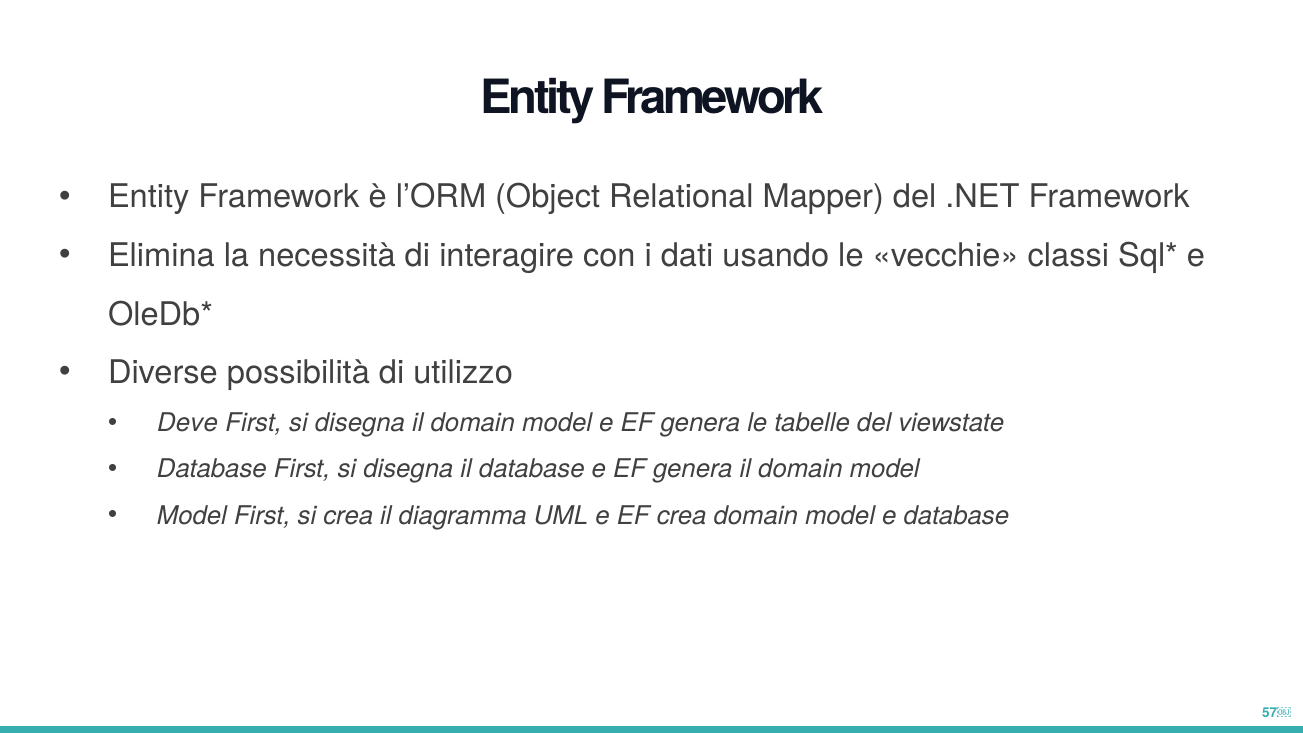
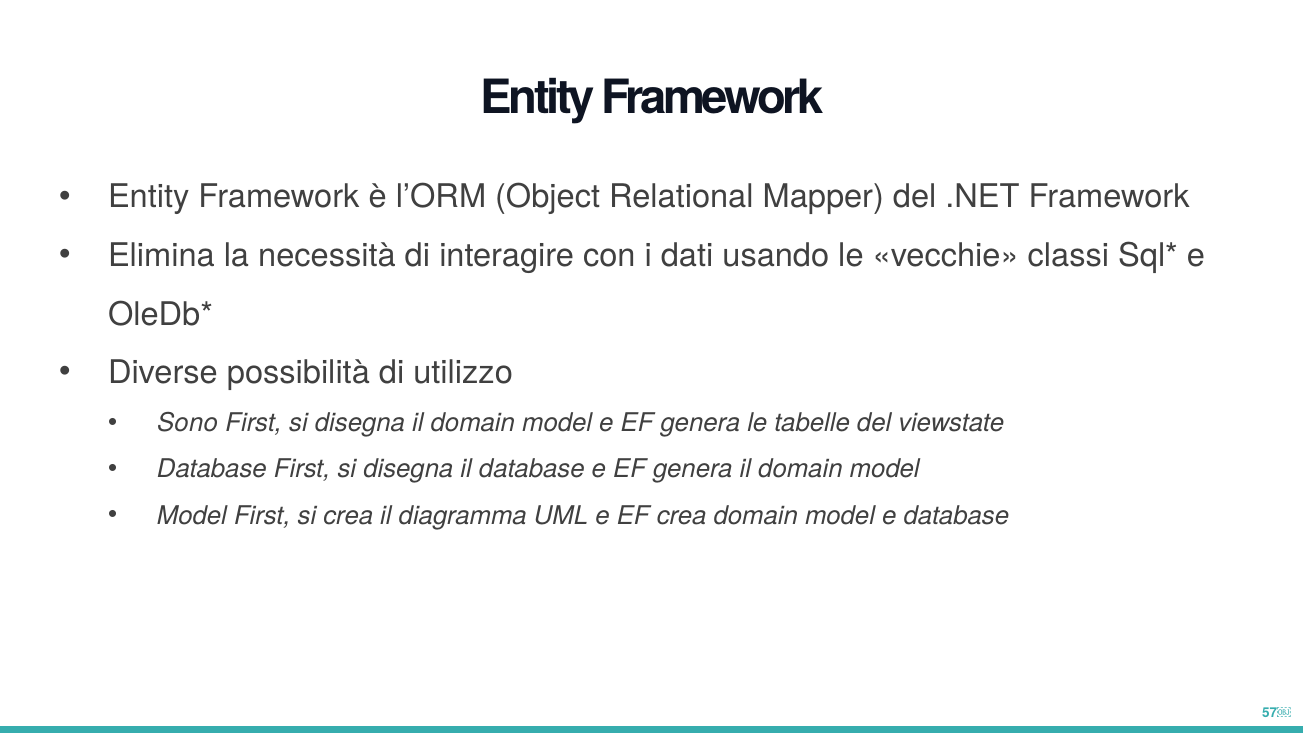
Deve: Deve -> Sono
